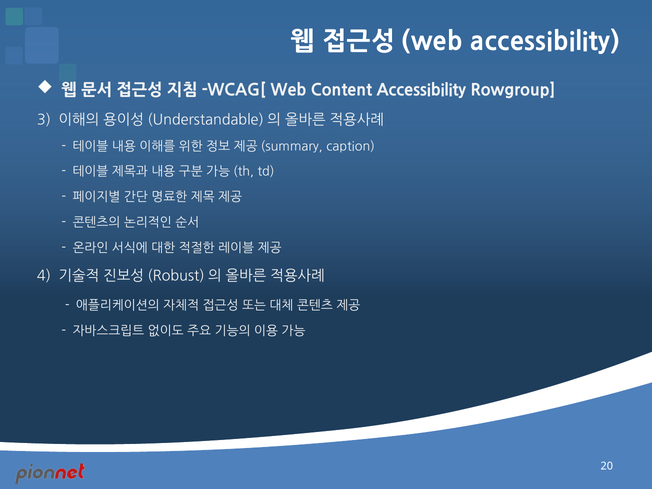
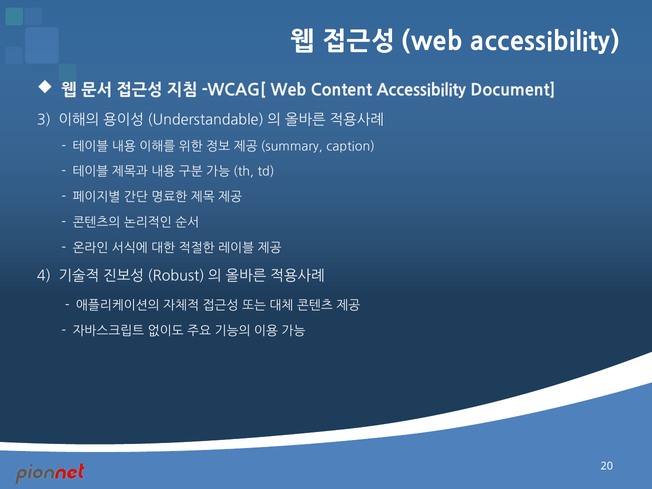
Rowgroup: Rowgroup -> Document
